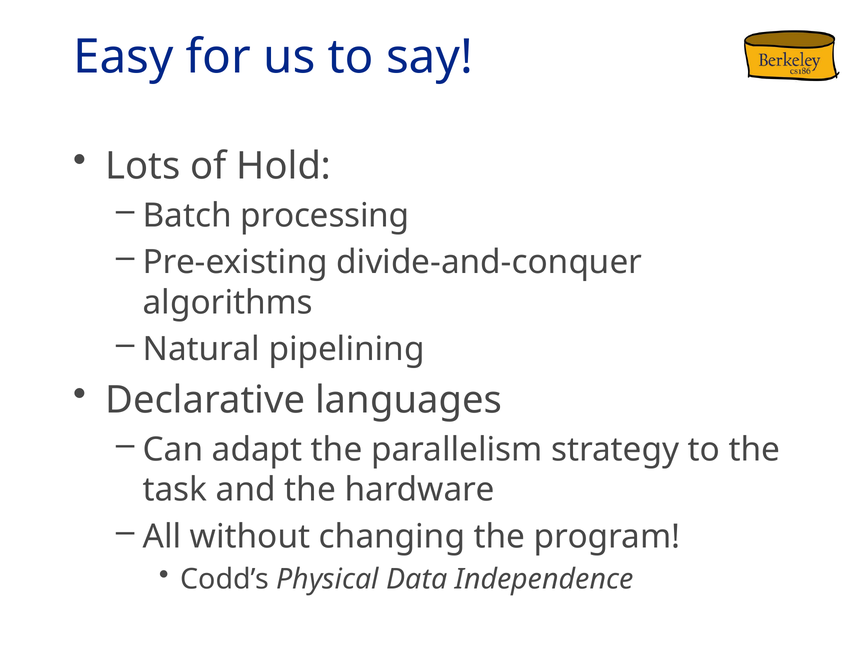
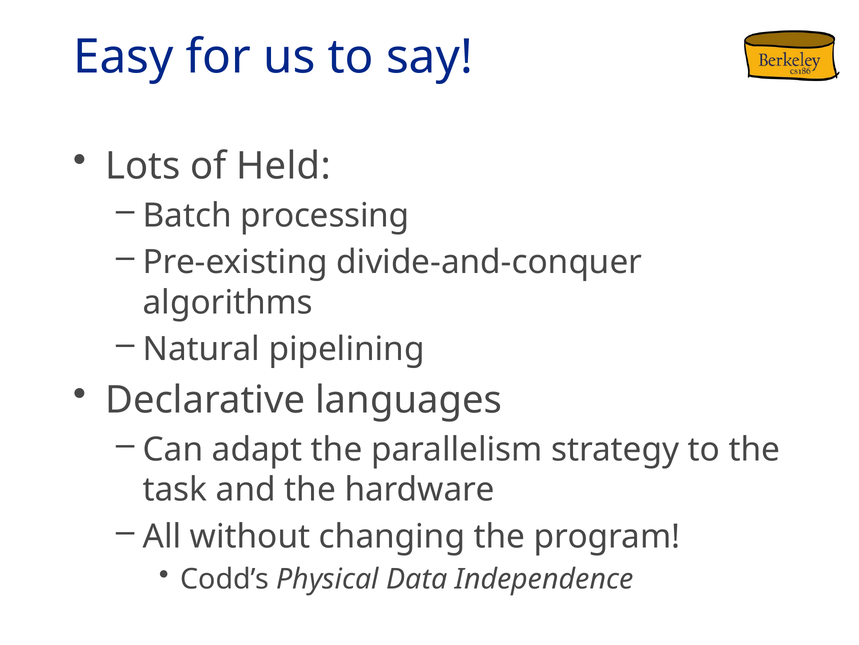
Hold: Hold -> Held
